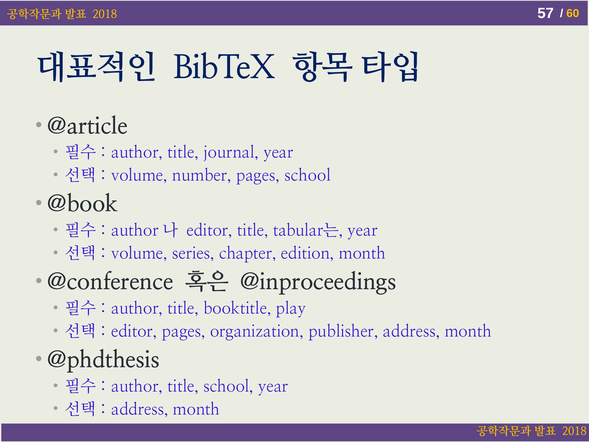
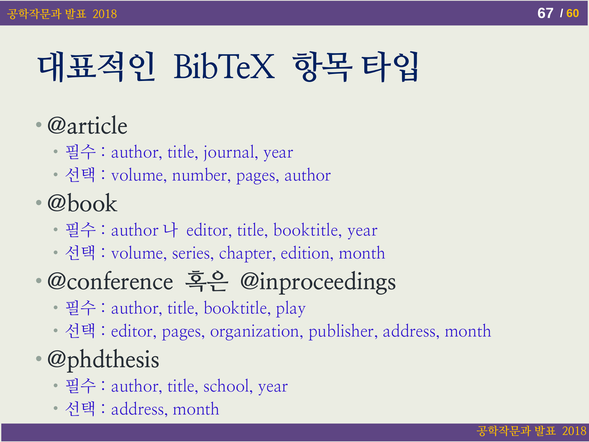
57: 57 -> 67
pages school: school -> author
editor title tabular는: tabular는 -> booktitle
